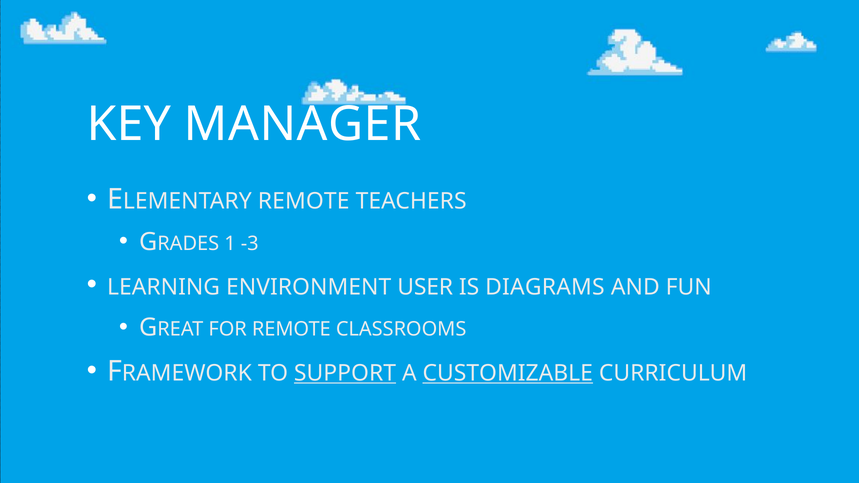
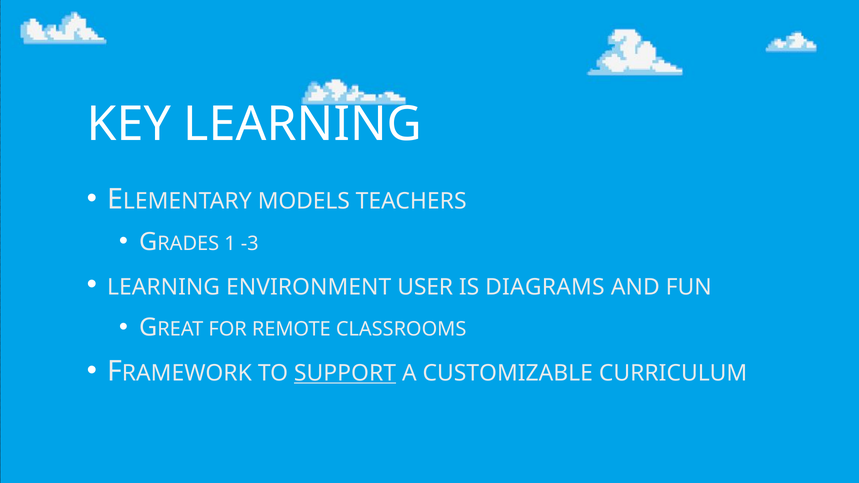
KEY MANAGER: MANAGER -> LEARNING
REMOTE at (304, 201): REMOTE -> MODELS
CUSTOMIZABLE underline: present -> none
